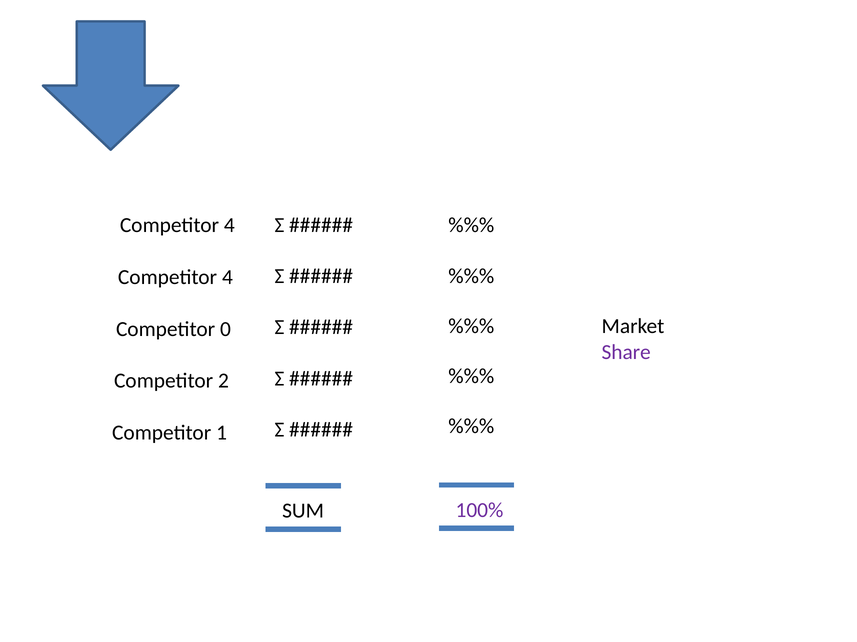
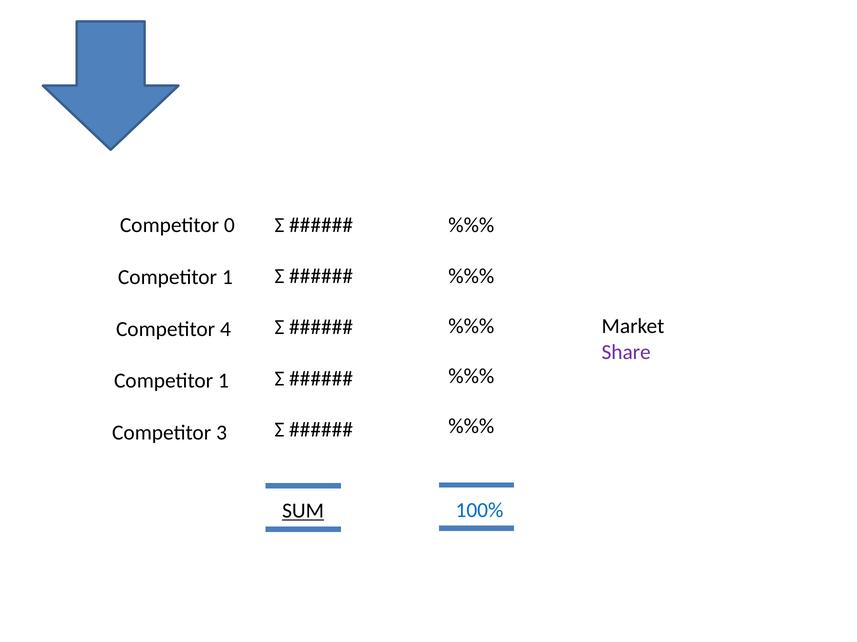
4 at (229, 226): 4 -> 0
4 at (227, 278): 4 -> 1
0: 0 -> 4
2 at (224, 381): 2 -> 1
1: 1 -> 3
100% colour: purple -> blue
SUM underline: none -> present
